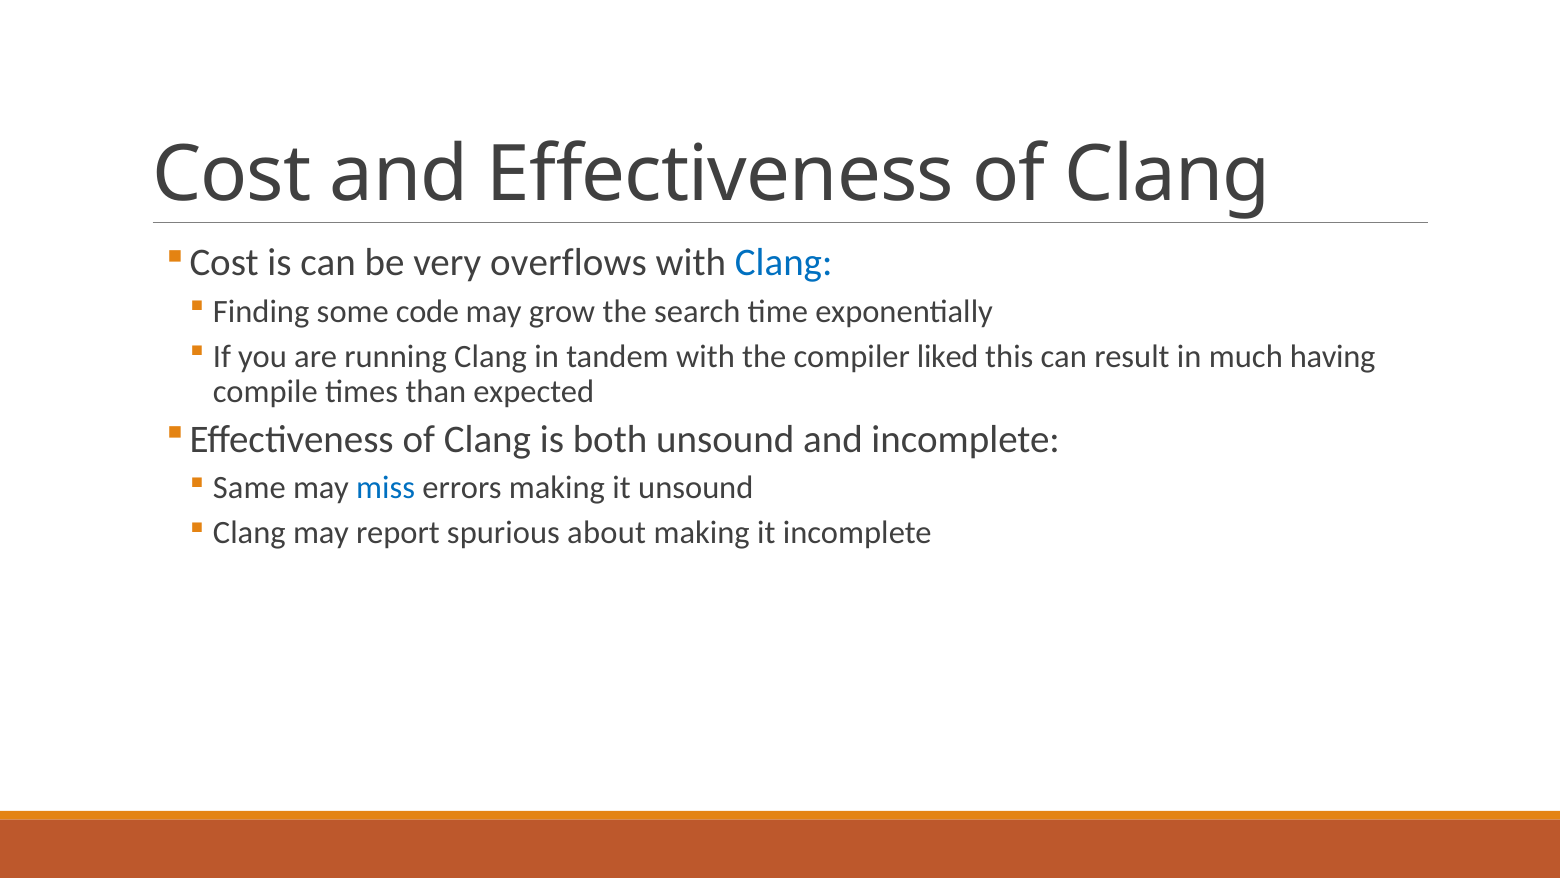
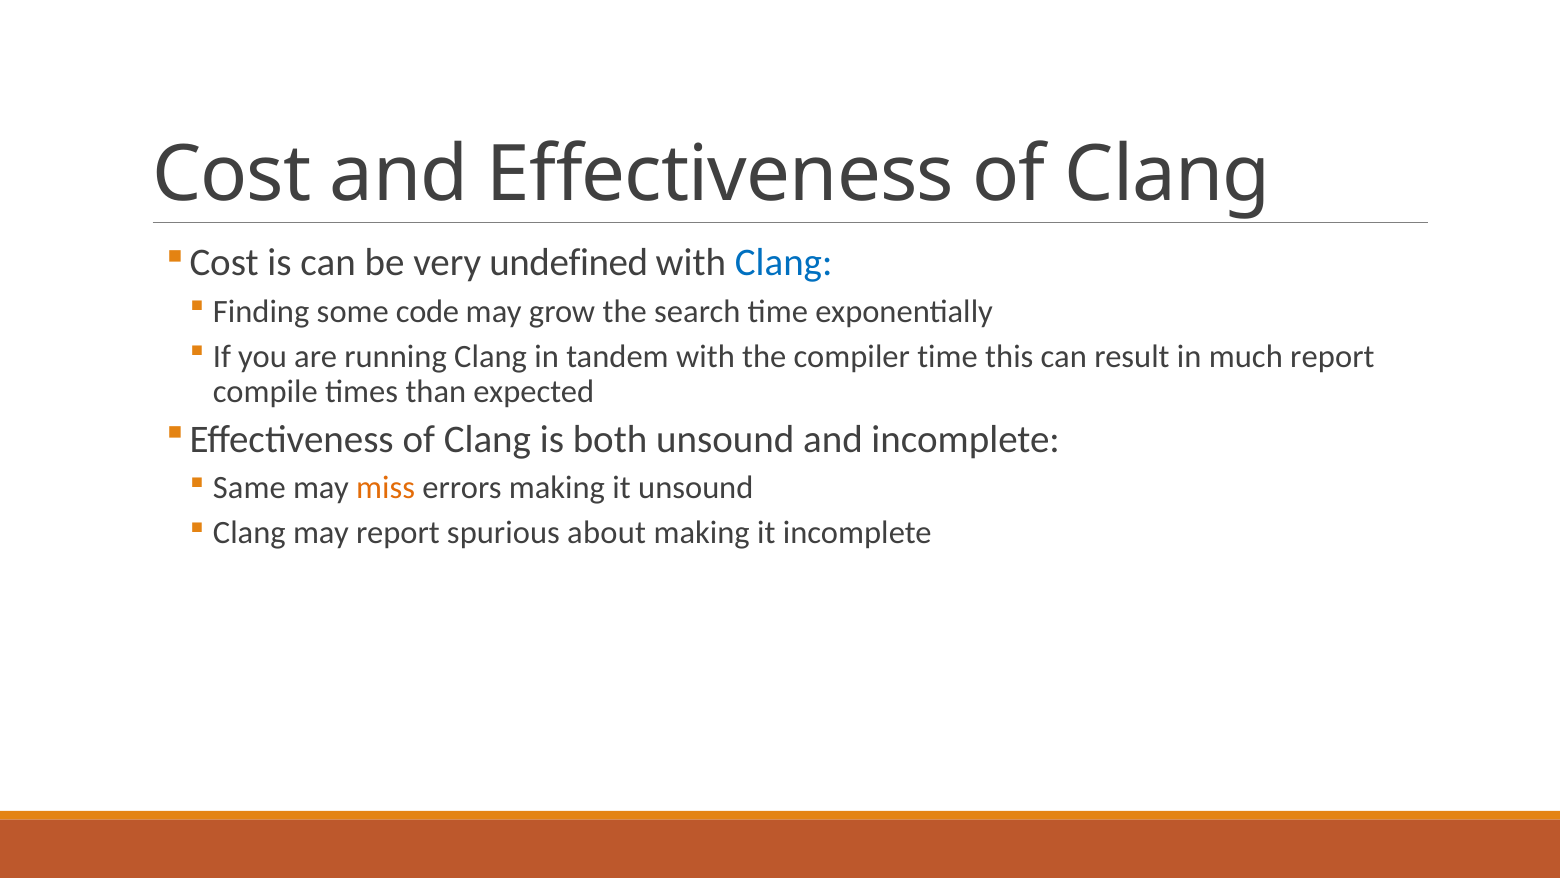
overflows: overflows -> undefined
compiler liked: liked -> time
much having: having -> report
miss colour: blue -> orange
